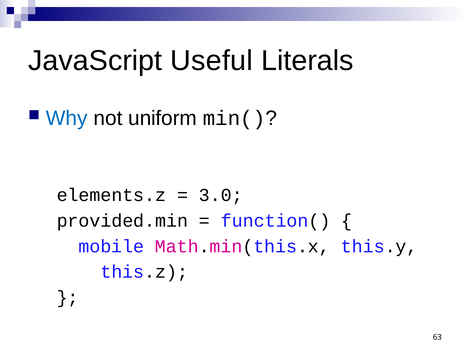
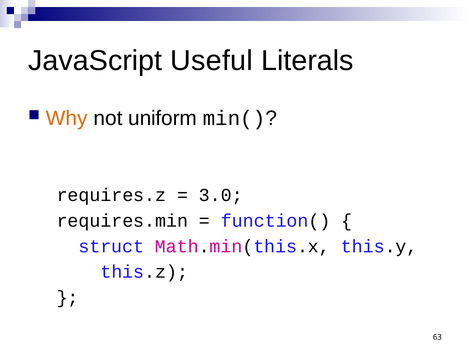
Why colour: blue -> orange
elements.z: elements.z -> requires.z
provided.min: provided.min -> requires.min
mobile: mobile -> struct
